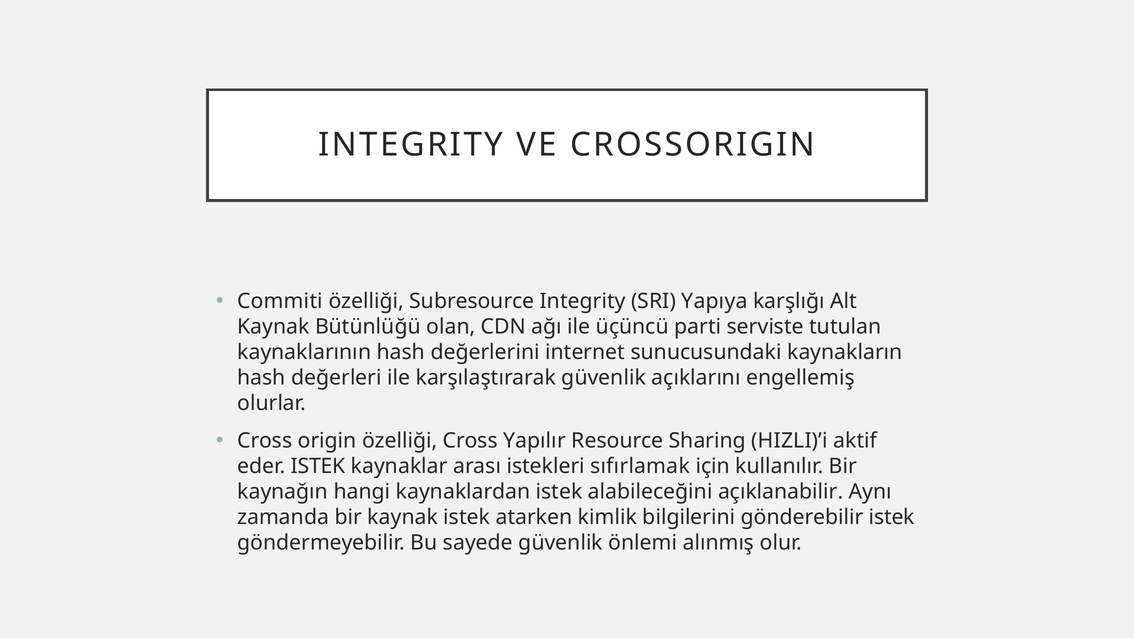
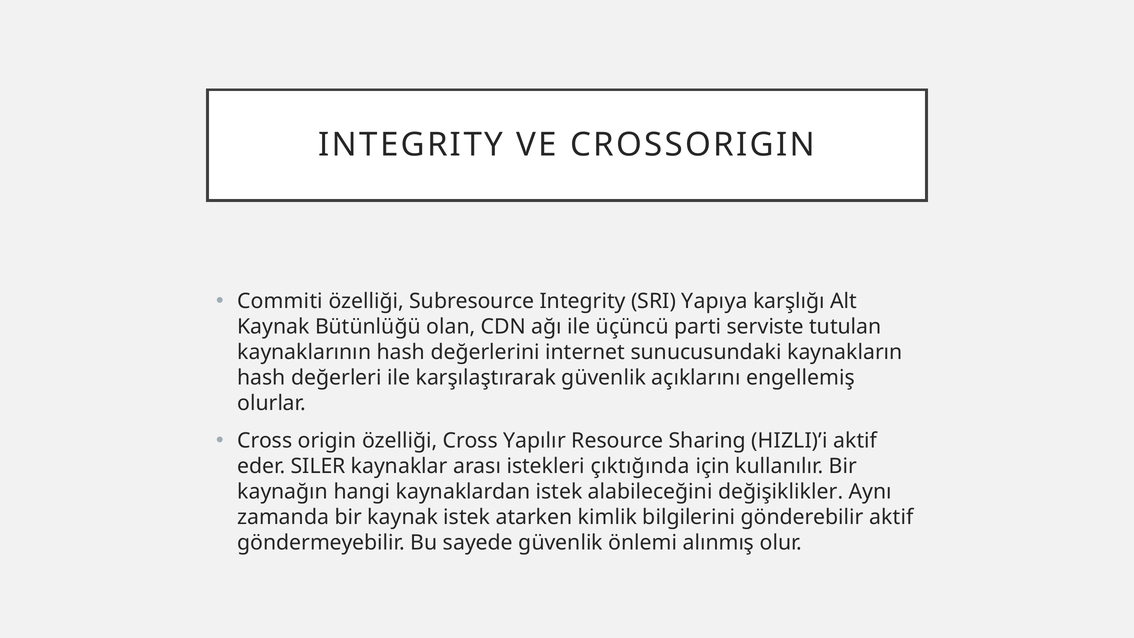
eder ISTEK: ISTEK -> SILER
sıfırlamak: sıfırlamak -> çıktığında
açıklanabilir: açıklanabilir -> değişiklikler
gönderebilir istek: istek -> aktif
